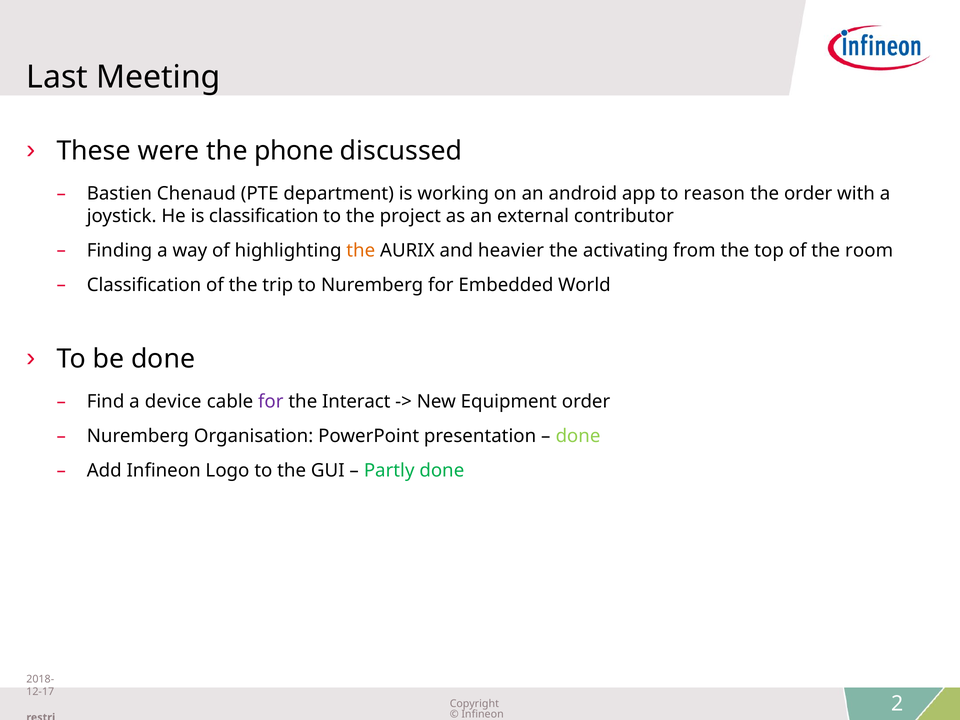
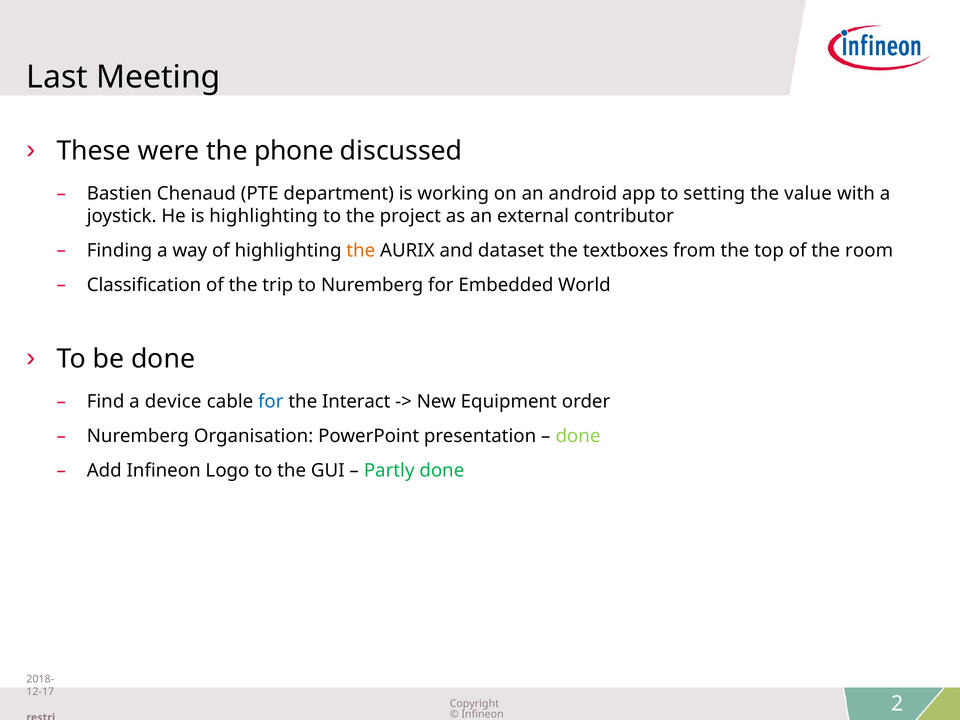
reason: reason -> setting
the order: order -> value
is classification: classification -> highlighting
heavier: heavier -> dataset
activating: activating -> textboxes
for at (271, 402) colour: purple -> blue
